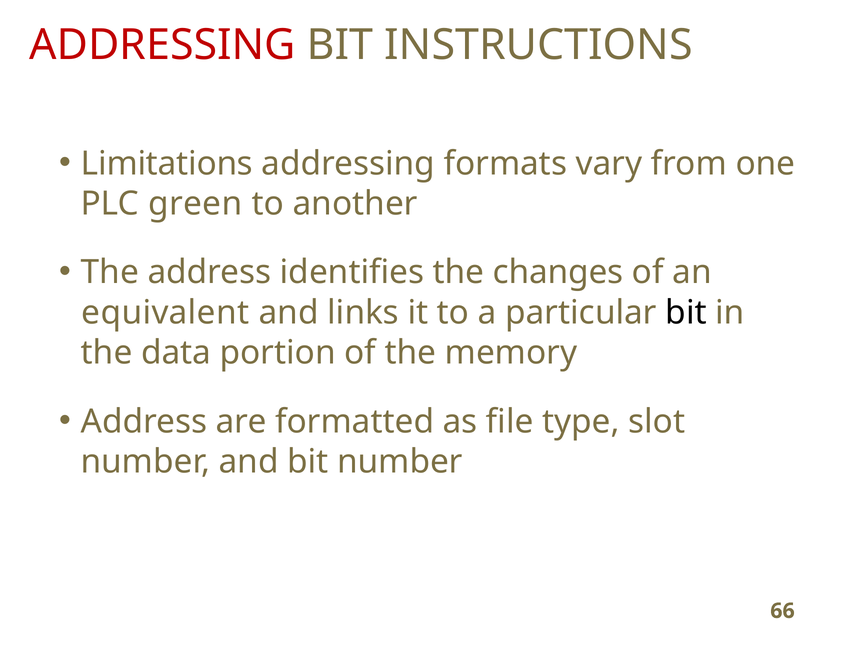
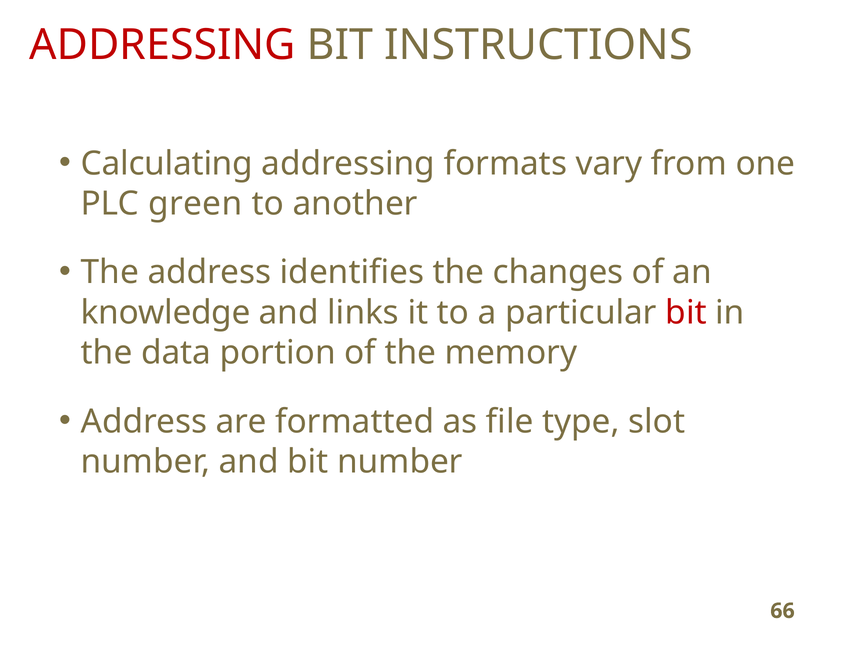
Limitations: Limitations -> Calculating
equivalent: equivalent -> knowledge
bit at (686, 313) colour: black -> red
